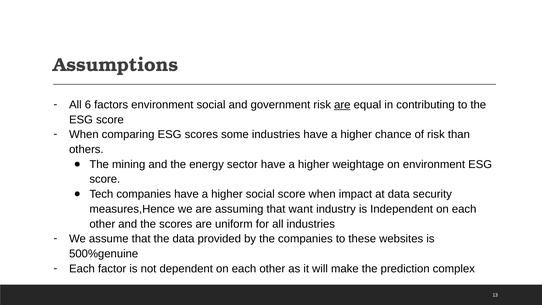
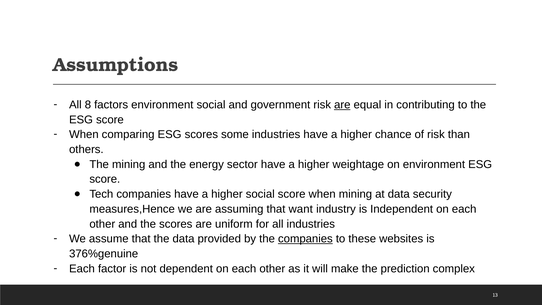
6: 6 -> 8
when impact: impact -> mining
companies at (305, 239) underline: none -> present
500%genuine: 500%genuine -> 376%genuine
